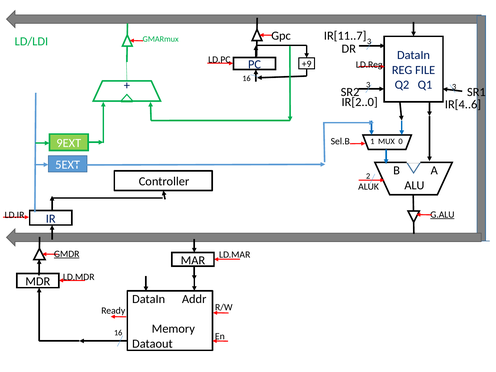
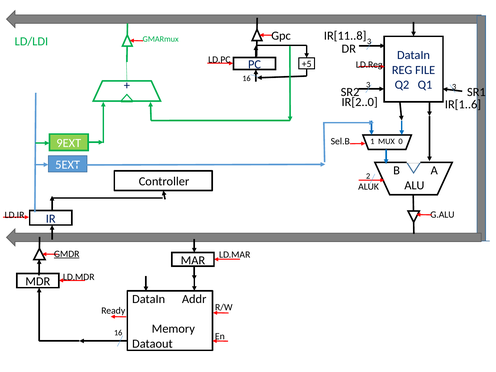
IR[11..7: IR[11..7 -> IR[11..8
+9: +9 -> +5
IR[4..6: IR[4..6 -> IR[1..6
G.ALU underline: present -> none
